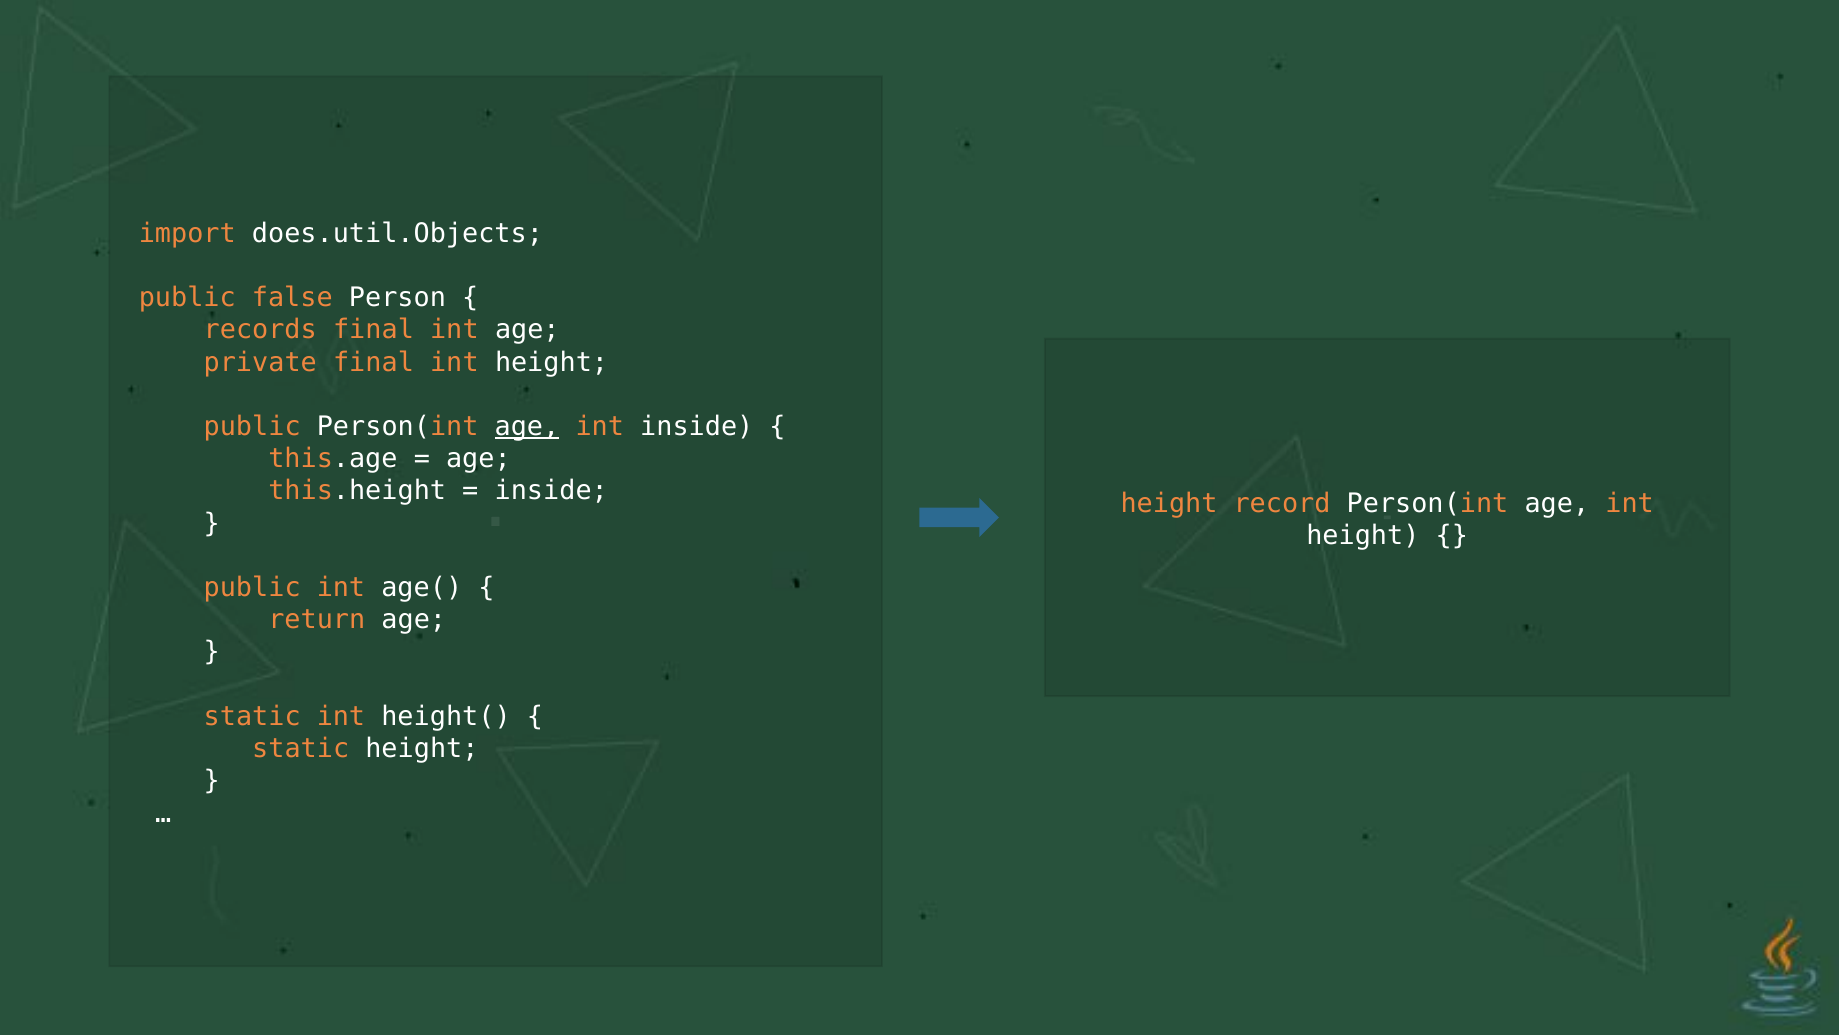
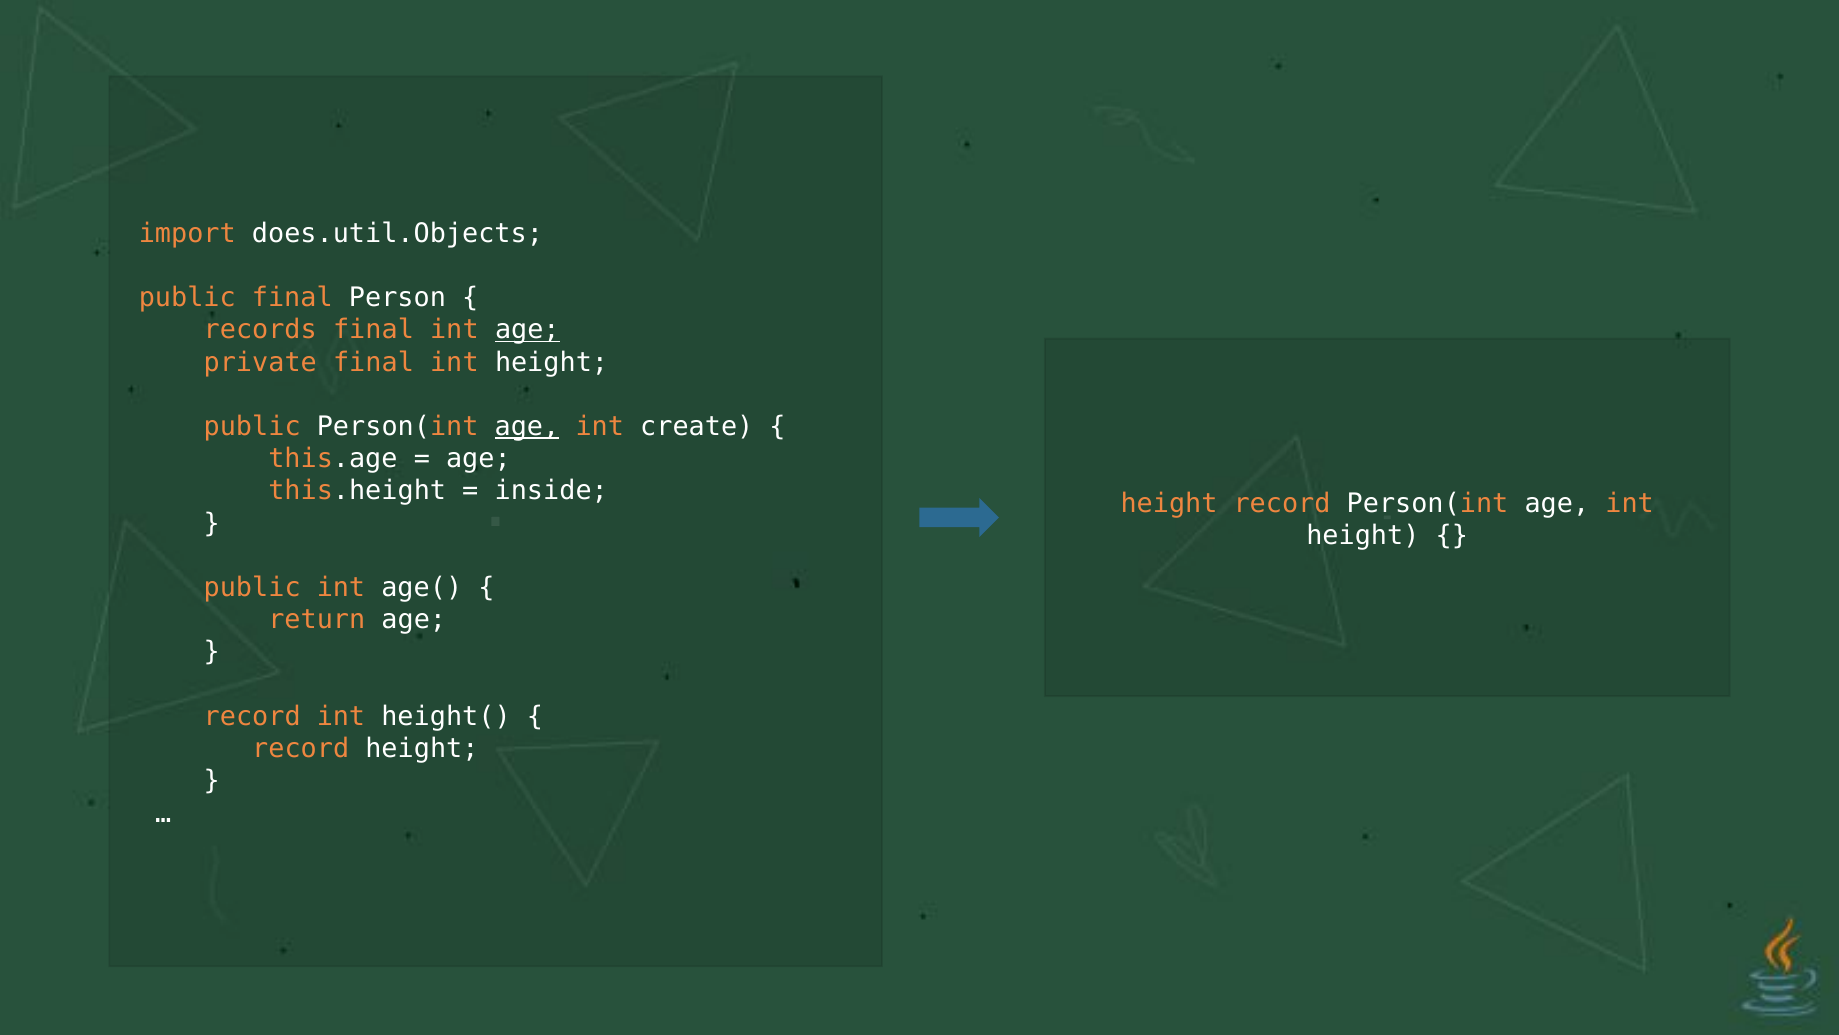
public false: false -> final
age at (527, 330) underline: none -> present
int inside: inside -> create
static at (252, 716): static -> record
static at (301, 748): static -> record
